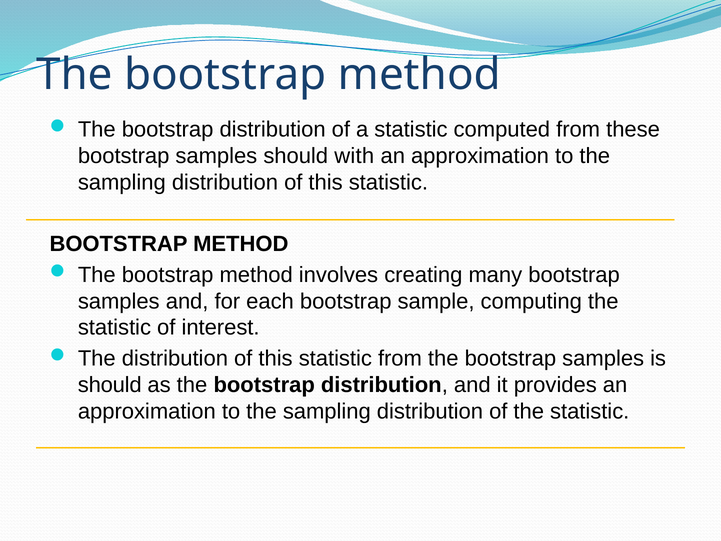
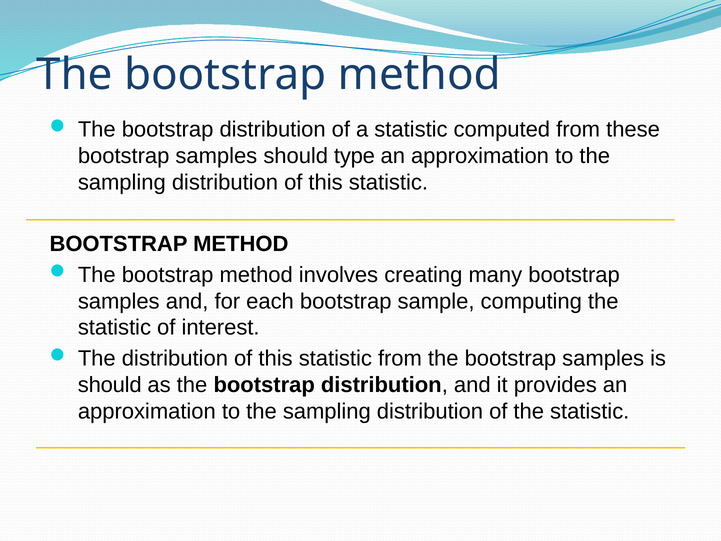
with: with -> type
